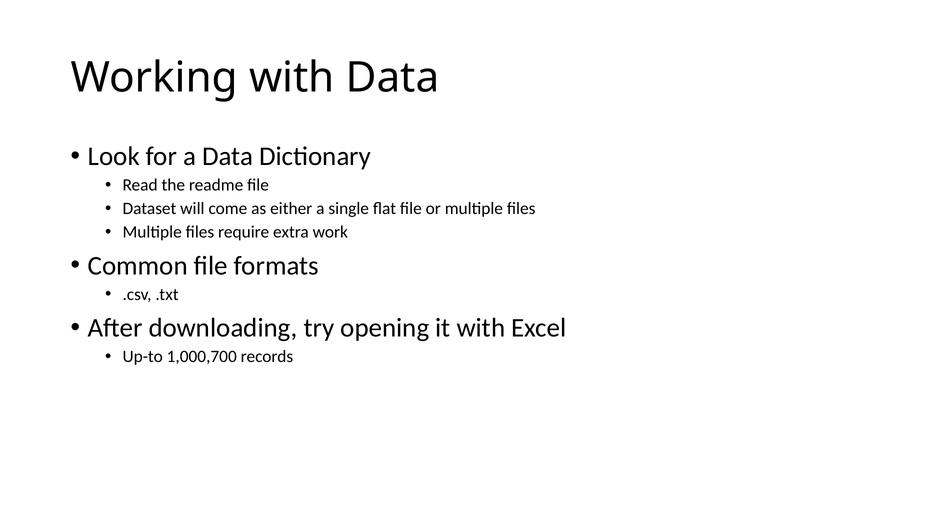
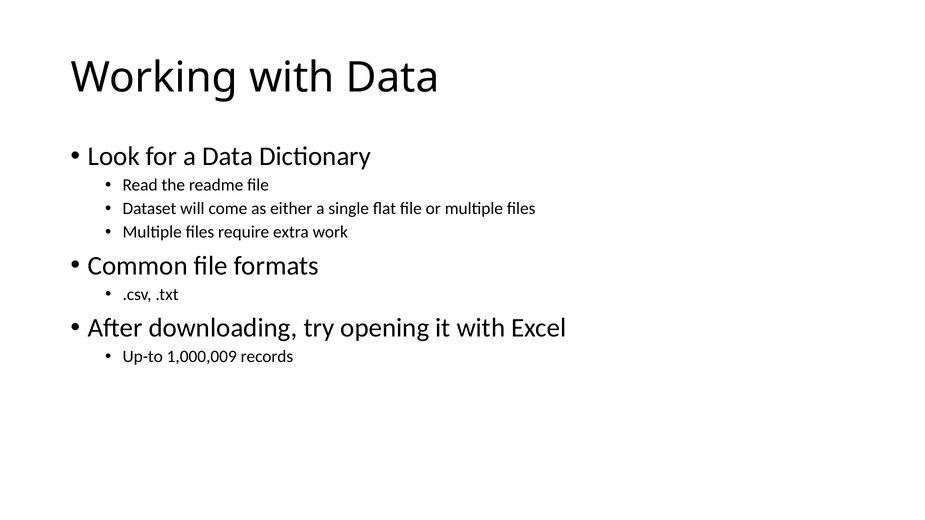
1,000,700: 1,000,700 -> 1,000,009
